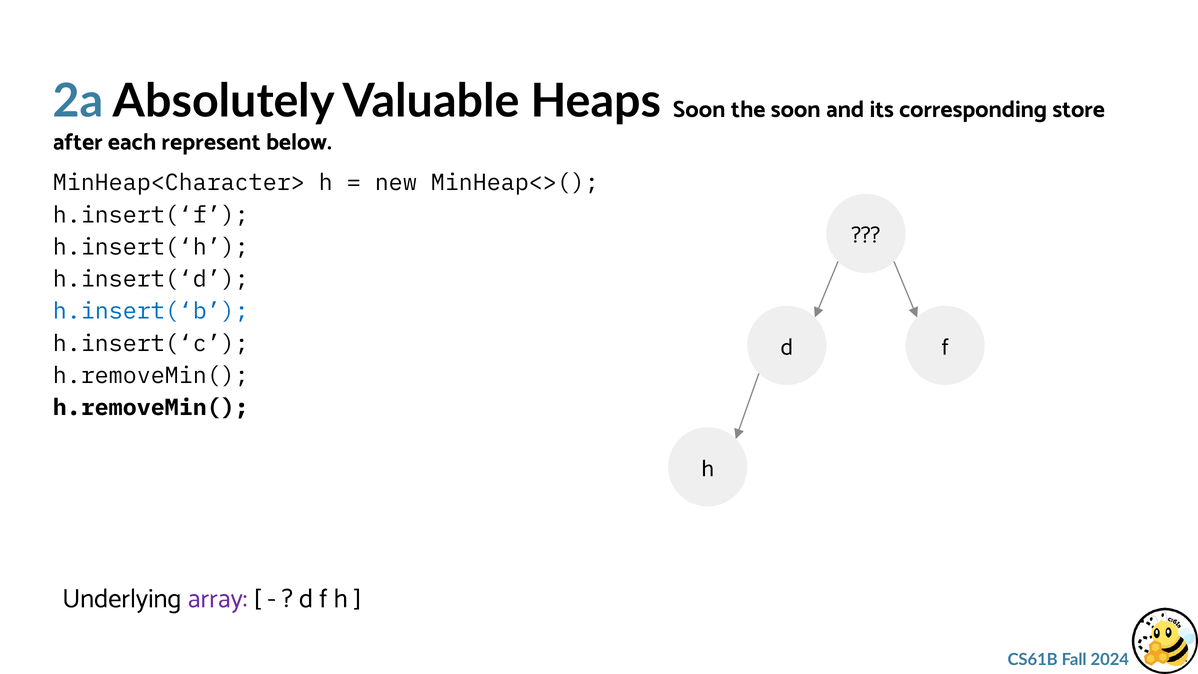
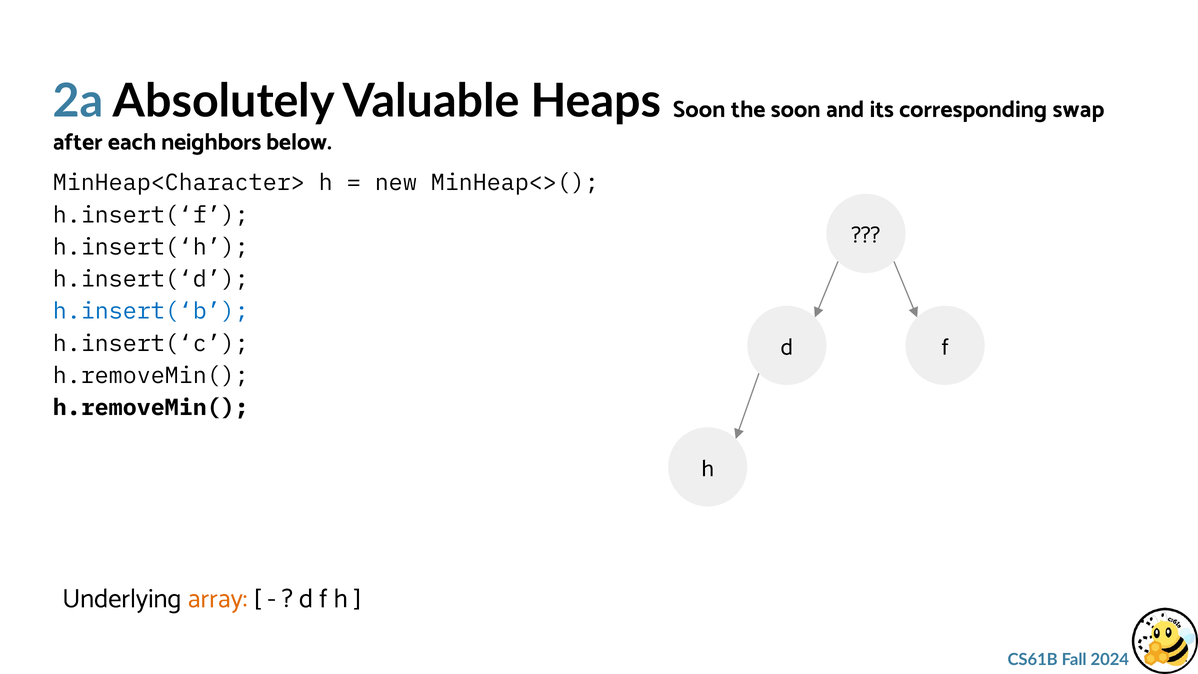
store: store -> swap
represent: represent -> neighbors
array colour: purple -> orange
